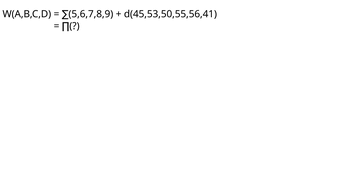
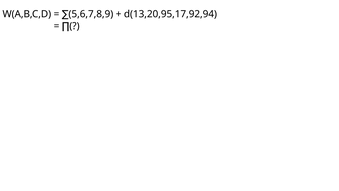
d(45,53,50,55,56,41: d(45,53,50,55,56,41 -> d(13,20,95,17,92,94
